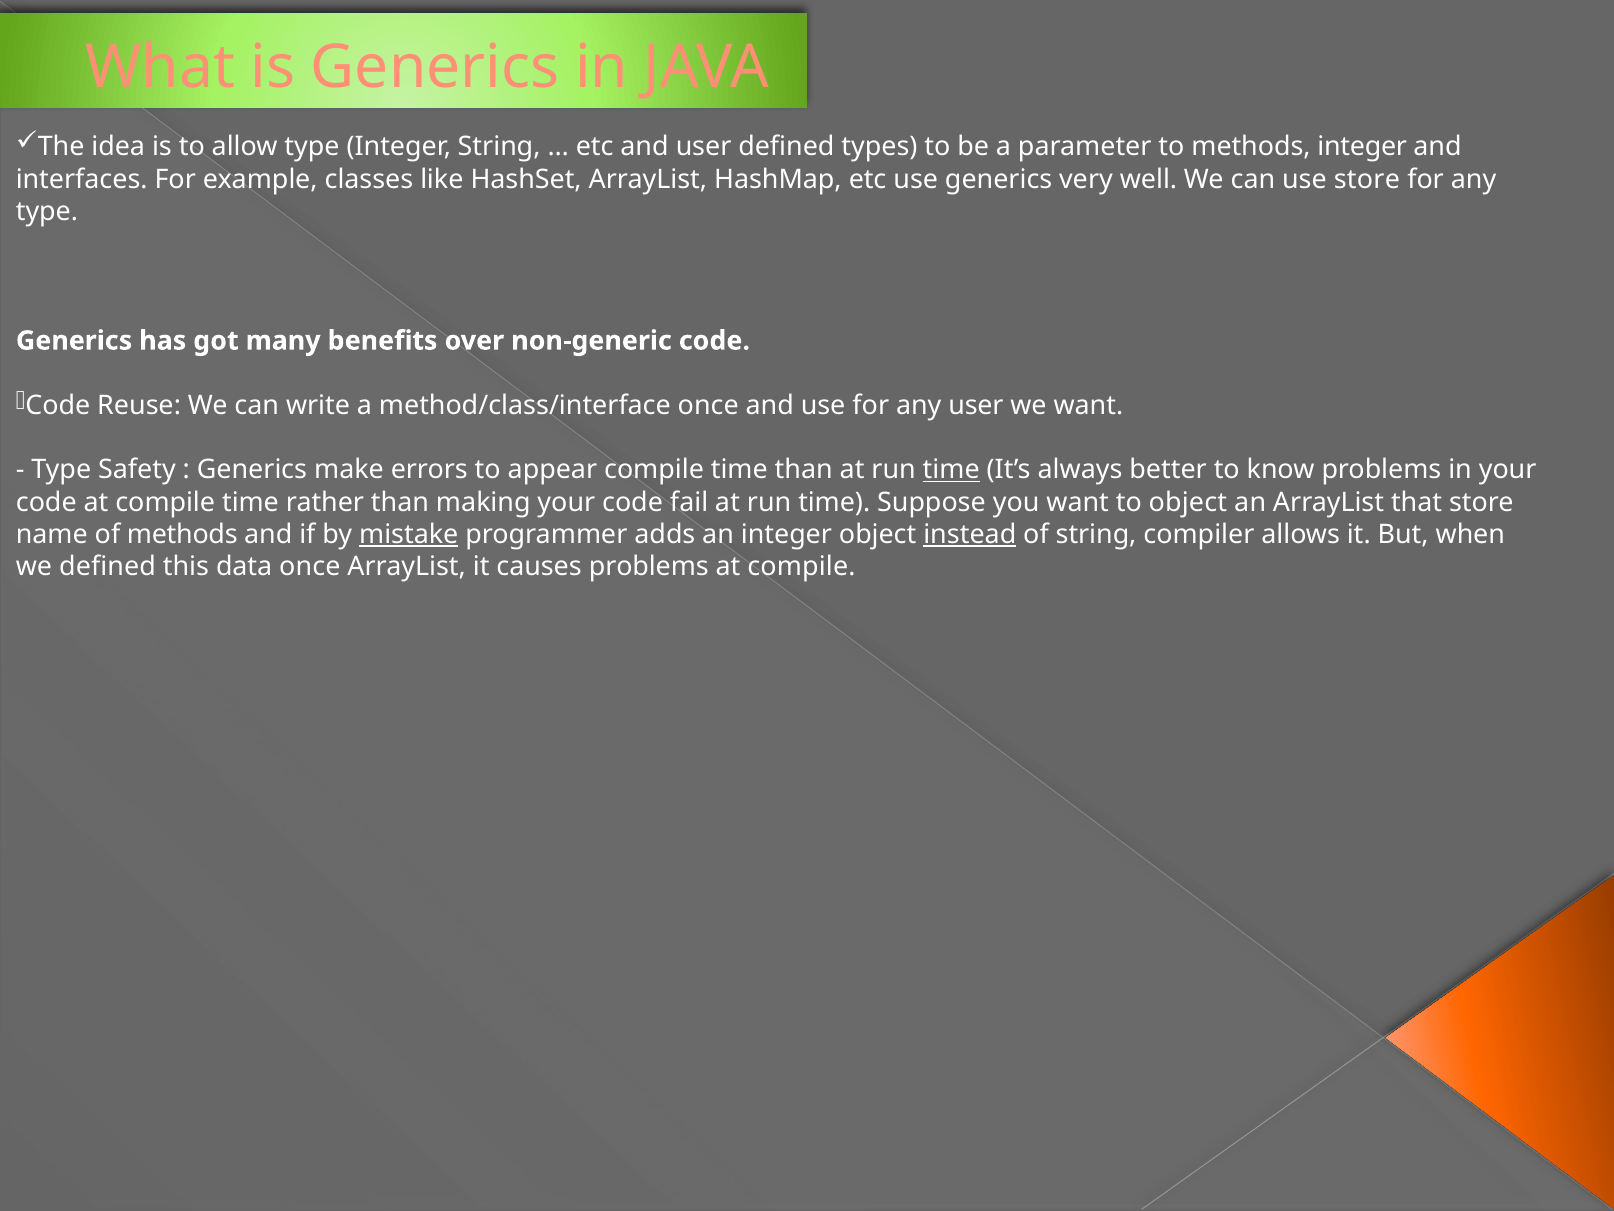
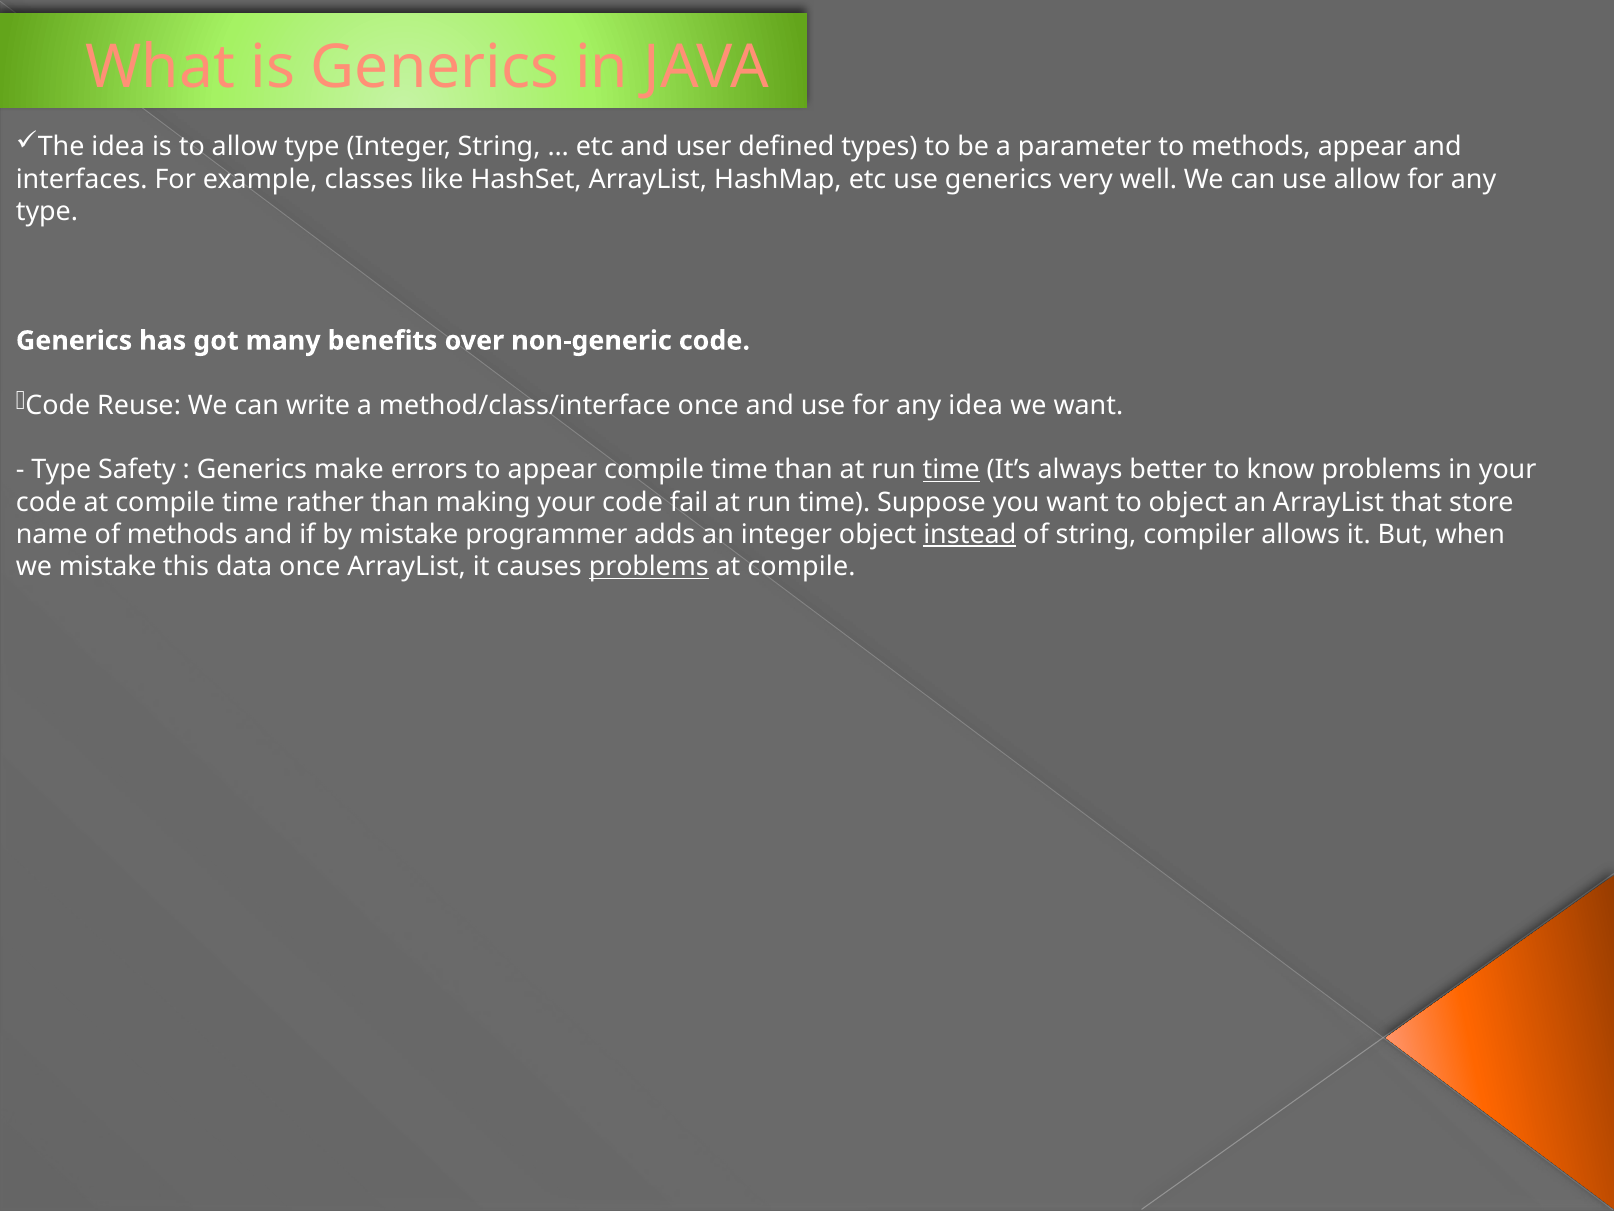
methods integer: integer -> appear
use store: store -> allow
any user: user -> idea
mistake at (409, 534) underline: present -> none
we defined: defined -> mistake
problems at (649, 567) underline: none -> present
